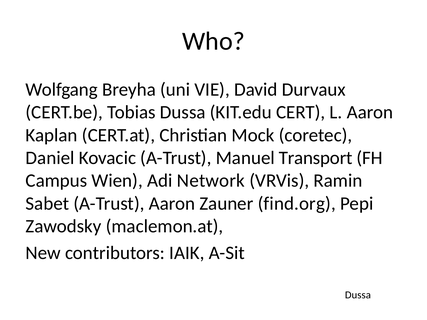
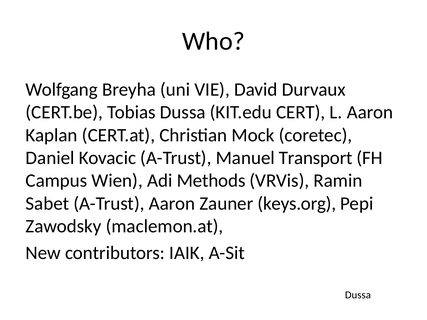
Network: Network -> Methods
find.org: find.org -> keys.org
